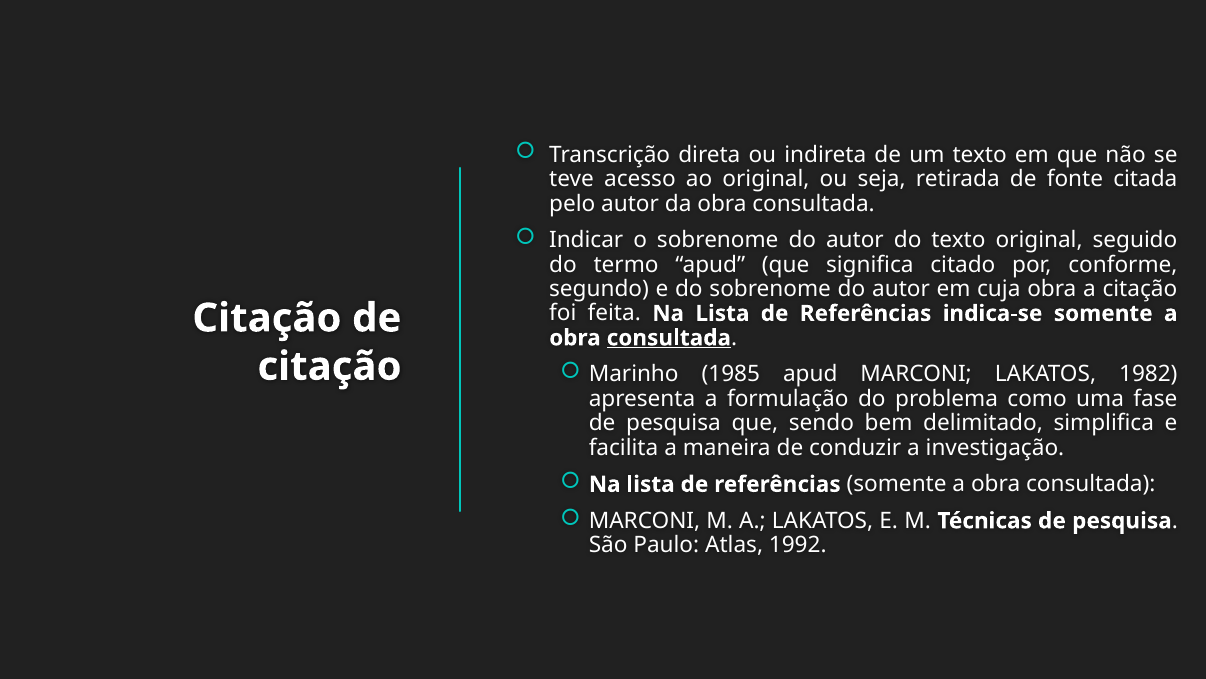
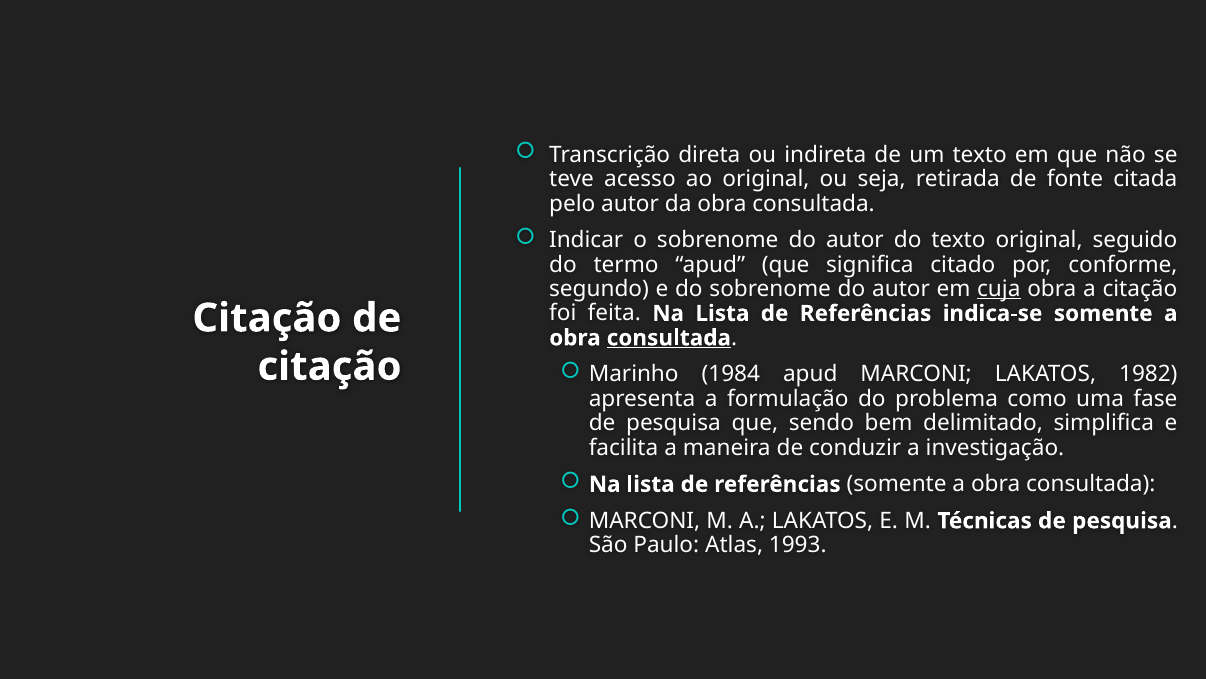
cuja underline: none -> present
1985: 1985 -> 1984
1992: 1992 -> 1993
